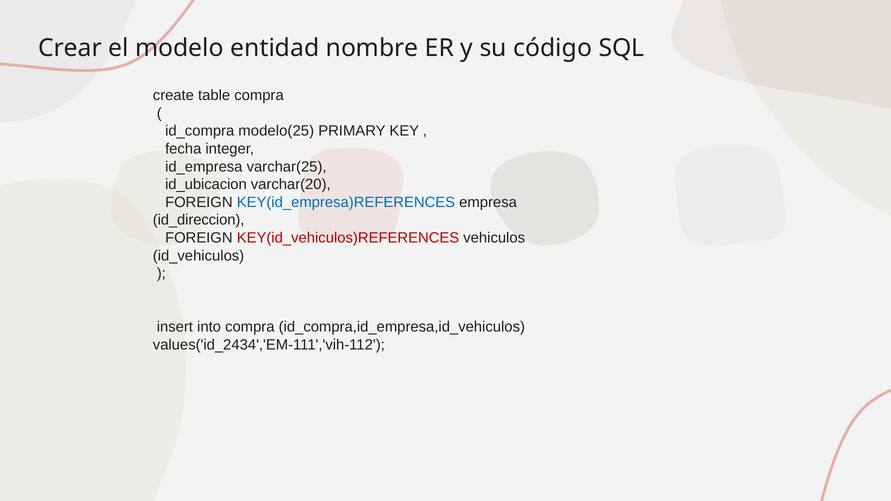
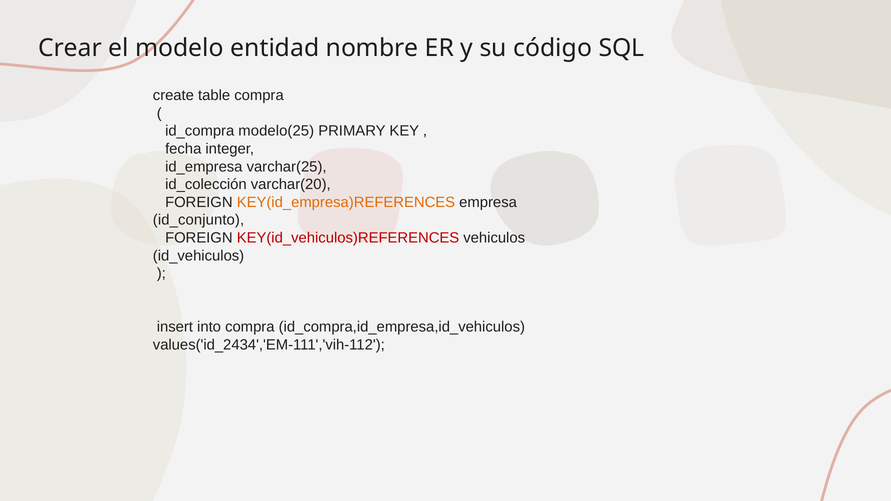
id_ubicacion: id_ubicacion -> id_colección
KEY(id_empresa)REFERENCES colour: blue -> orange
id_direccion: id_direccion -> id_conjunto
